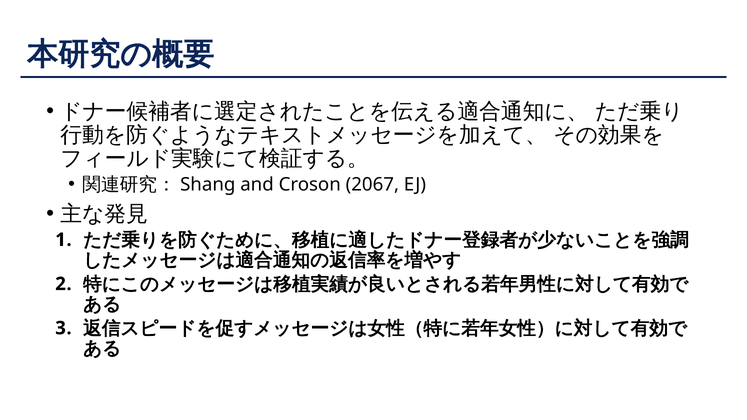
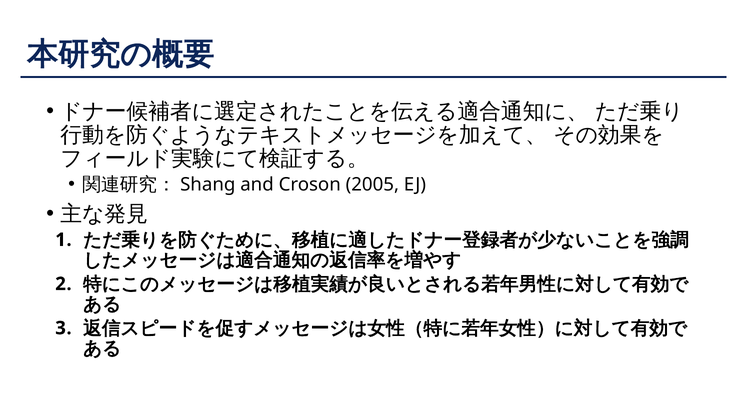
2067: 2067 -> 2005
